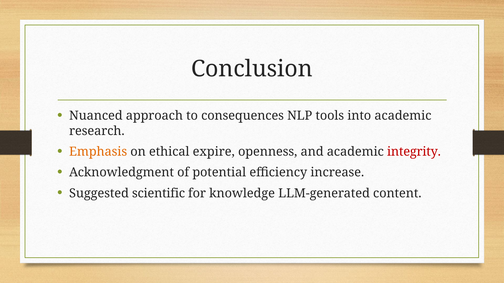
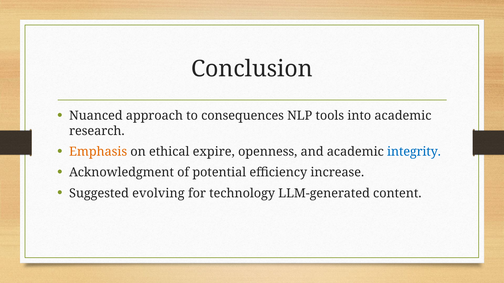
integrity colour: red -> blue
scientific: scientific -> evolving
knowledge: knowledge -> technology
